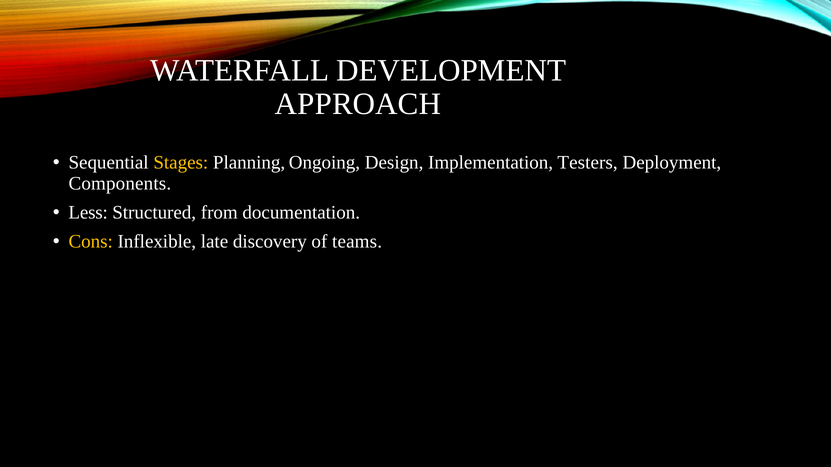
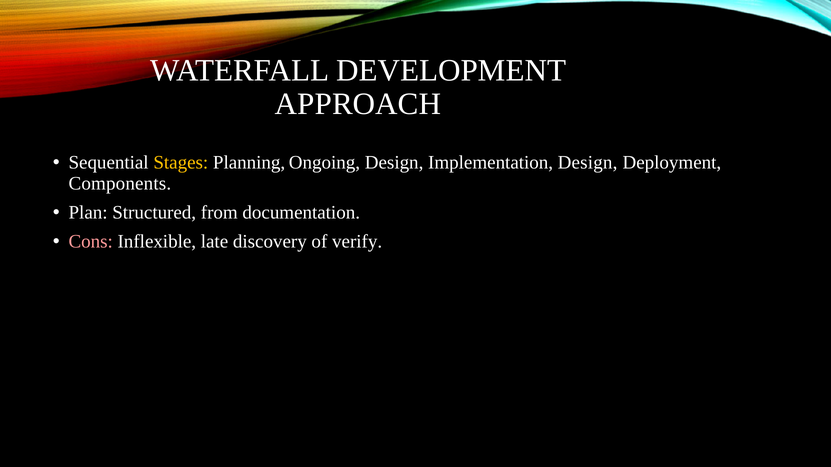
Implementation Testers: Testers -> Design
Less: Less -> Plan
Cons colour: yellow -> pink
teams: teams -> verify
